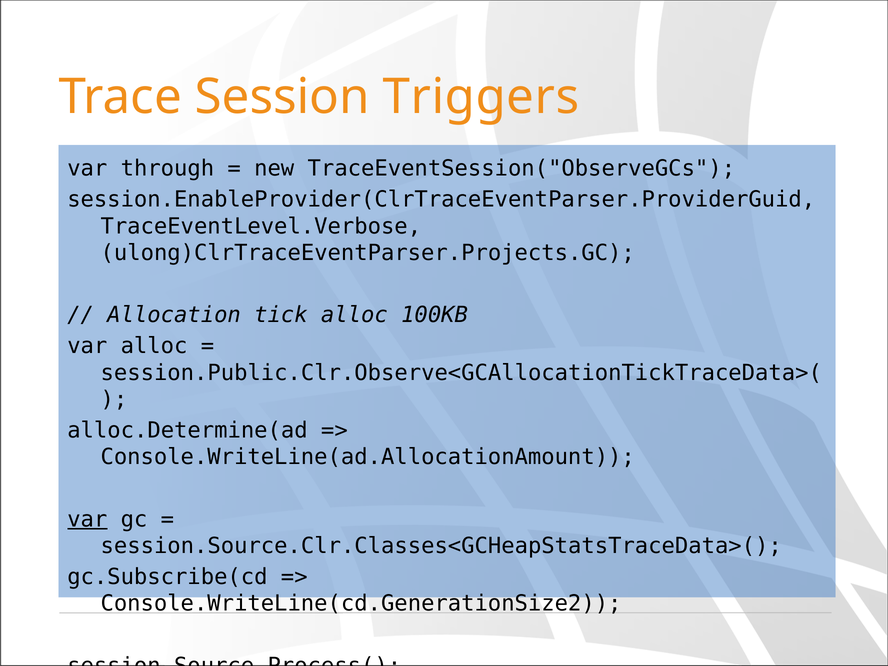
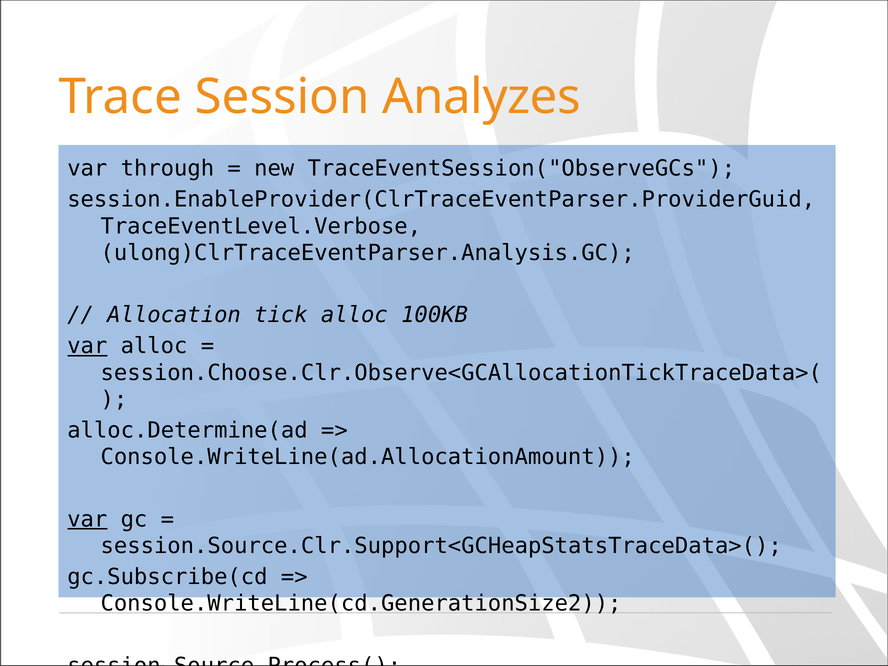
Triggers: Triggers -> Analyzes
ulong)ClrTraceEventParser.Projects.GC: ulong)ClrTraceEventParser.Projects.GC -> ulong)ClrTraceEventParser.Analysis.GC
var at (87, 346) underline: none -> present
session.Public.Clr.Observe<GCAllocationTickTraceData>(: session.Public.Clr.Observe<GCAllocationTickTraceData>( -> session.Choose.Clr.Observe<GCAllocationTickTraceData>(
session.Source.Clr.Classes<GCHeapStatsTraceData>(: session.Source.Clr.Classes<GCHeapStatsTraceData>( -> session.Source.Clr.Support<GCHeapStatsTraceData>(
